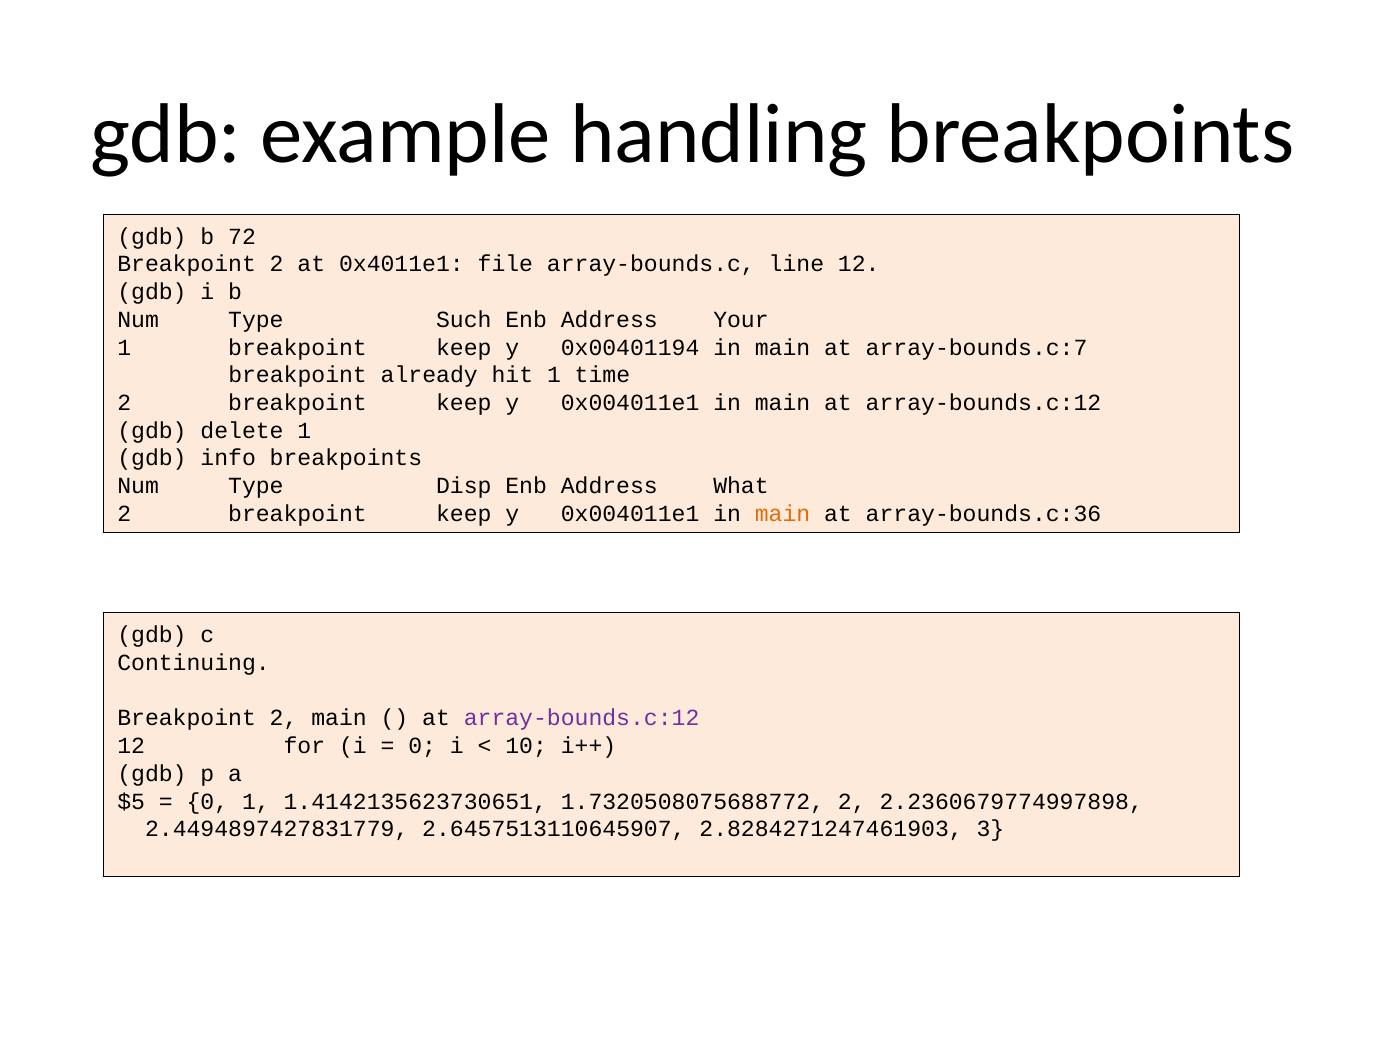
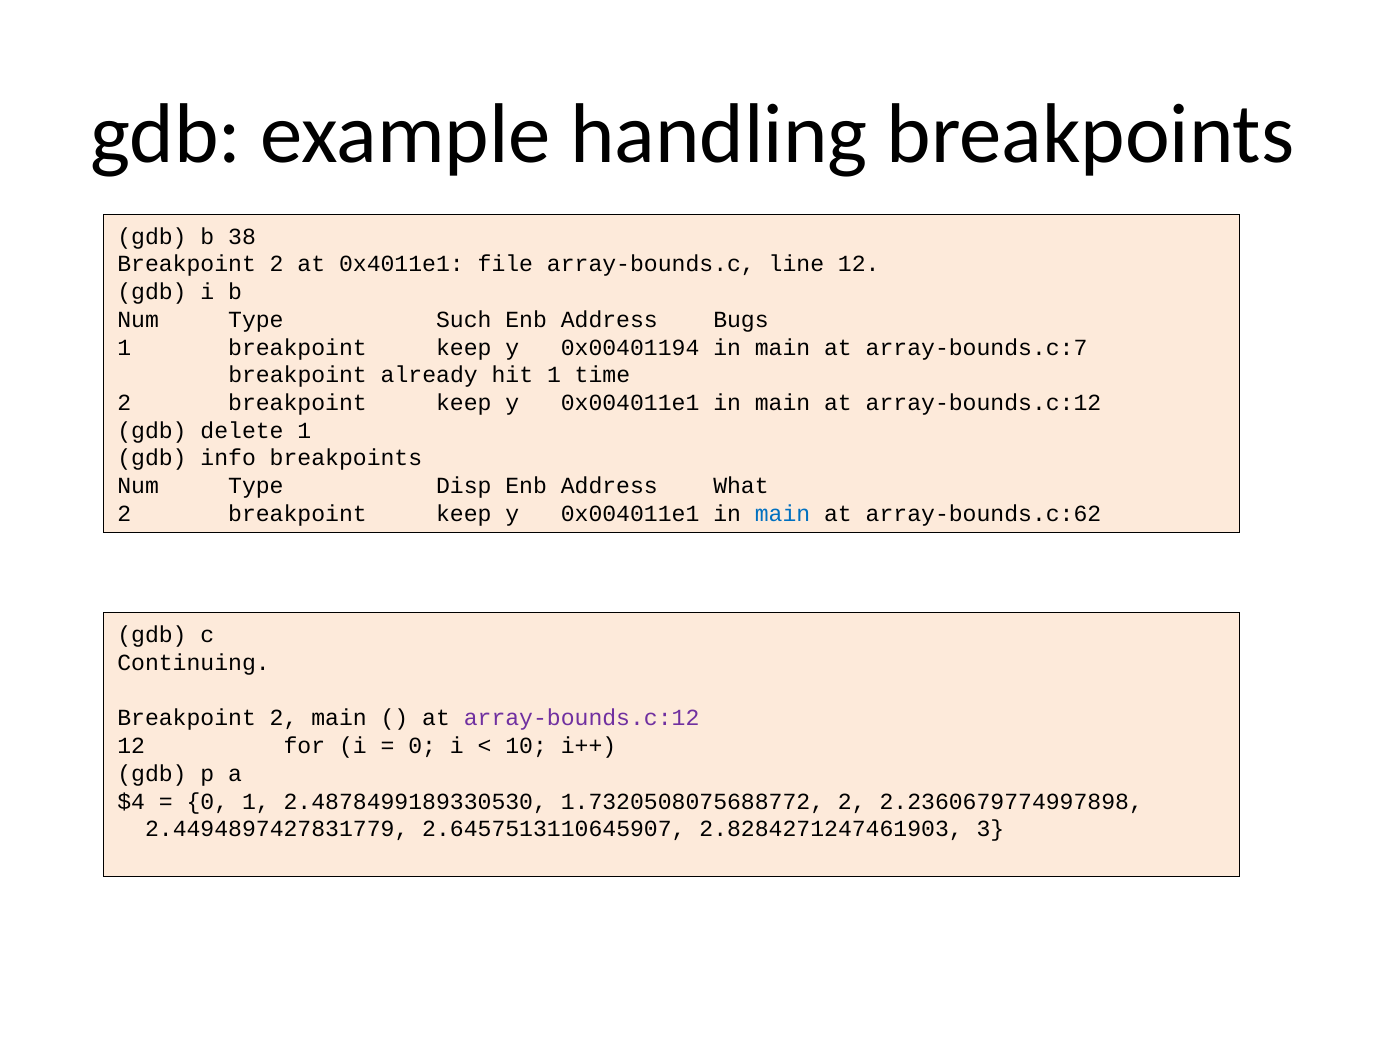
72: 72 -> 38
Your: Your -> Bugs
main at (783, 514) colour: orange -> blue
array-bounds.c:36: array-bounds.c:36 -> array-bounds.c:62
$5: $5 -> $4
1.4142135623730651: 1.4142135623730651 -> 2.4878499189330530
